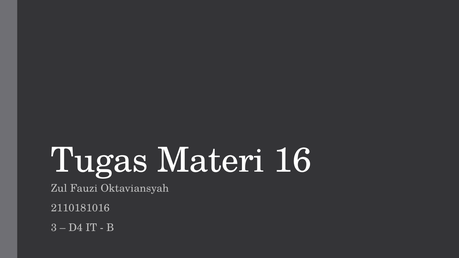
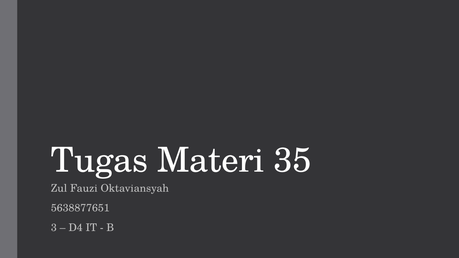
16: 16 -> 35
2110181016: 2110181016 -> 5638877651
